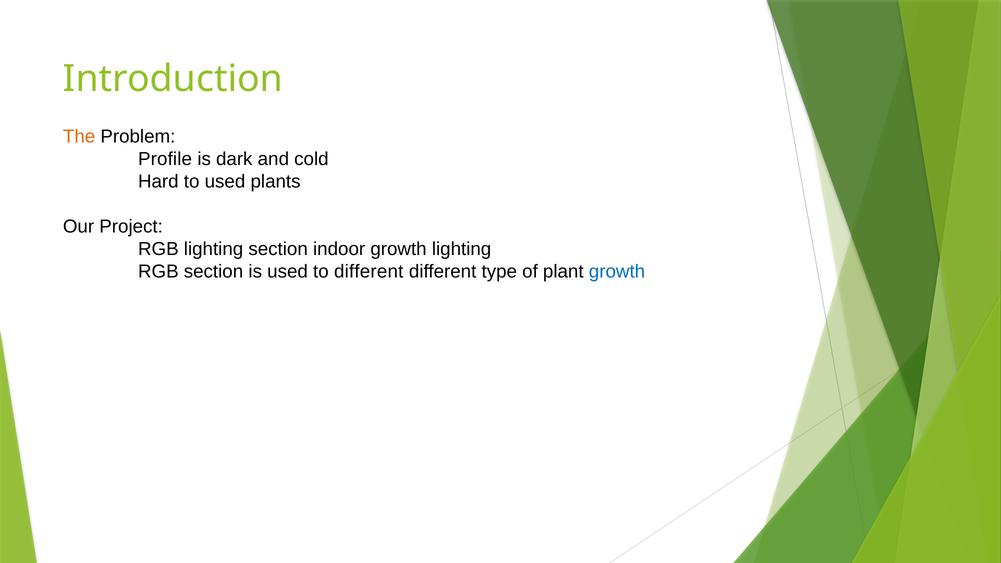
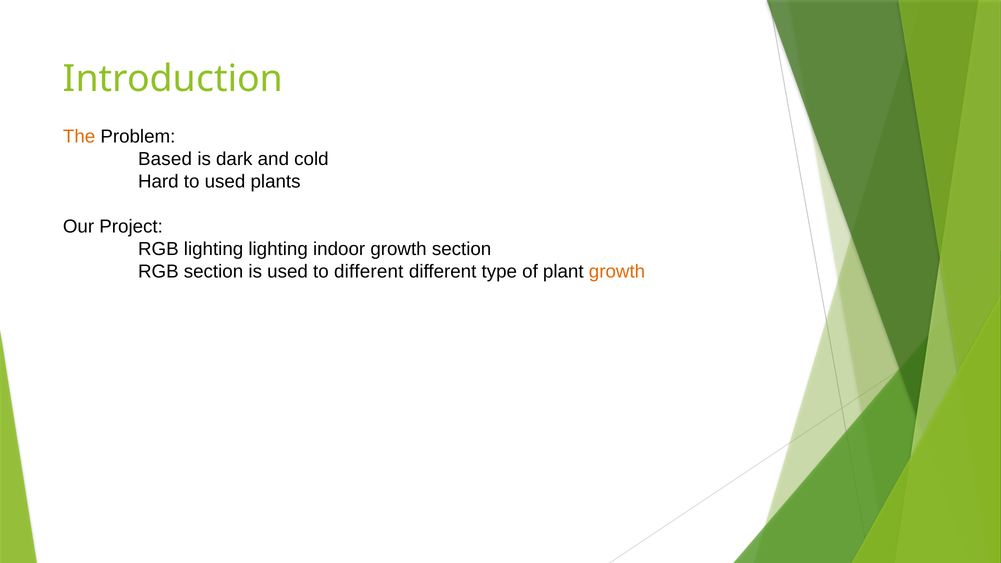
Profile: Profile -> Based
lighting section: section -> lighting
growth lighting: lighting -> section
growth at (617, 271) colour: blue -> orange
